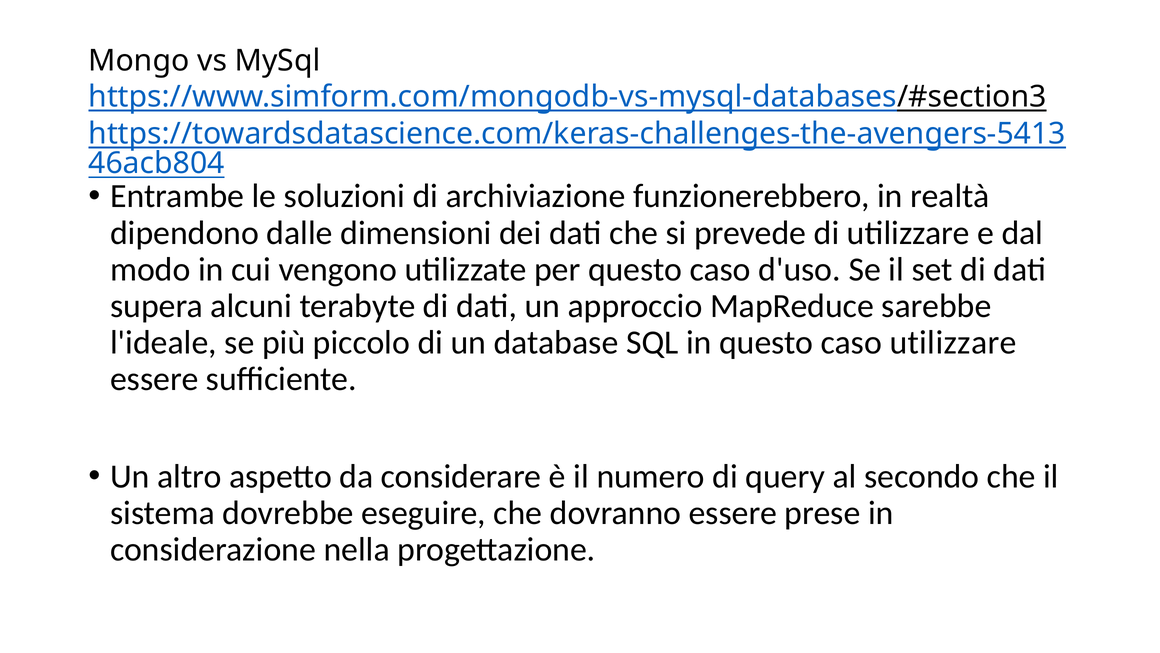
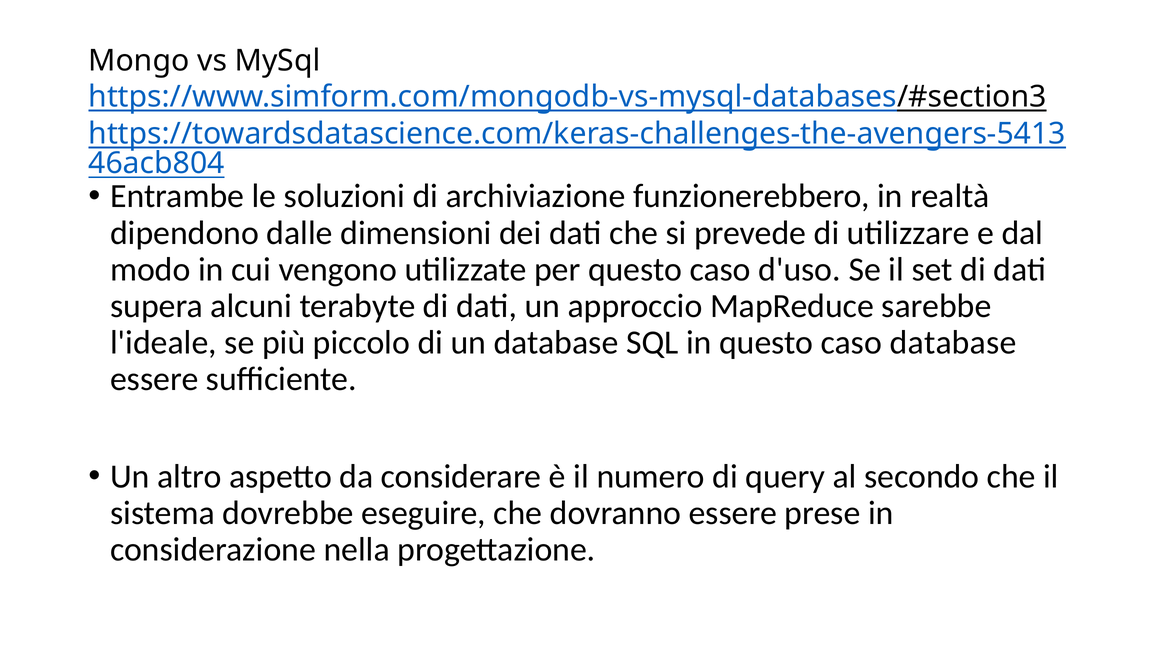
caso utilizzare: utilizzare -> database
